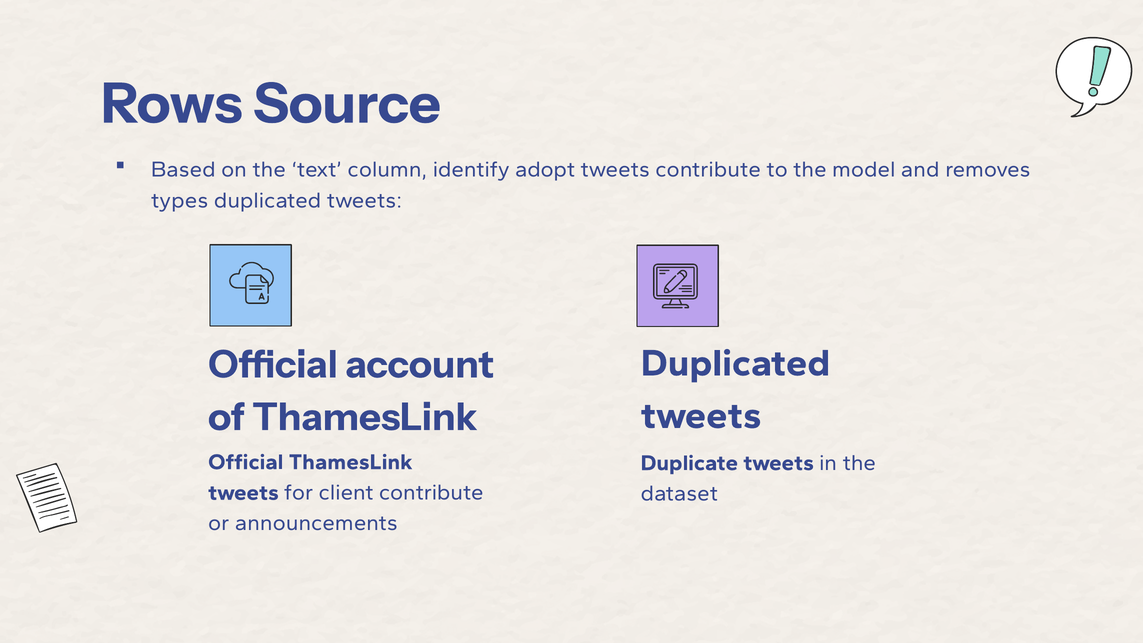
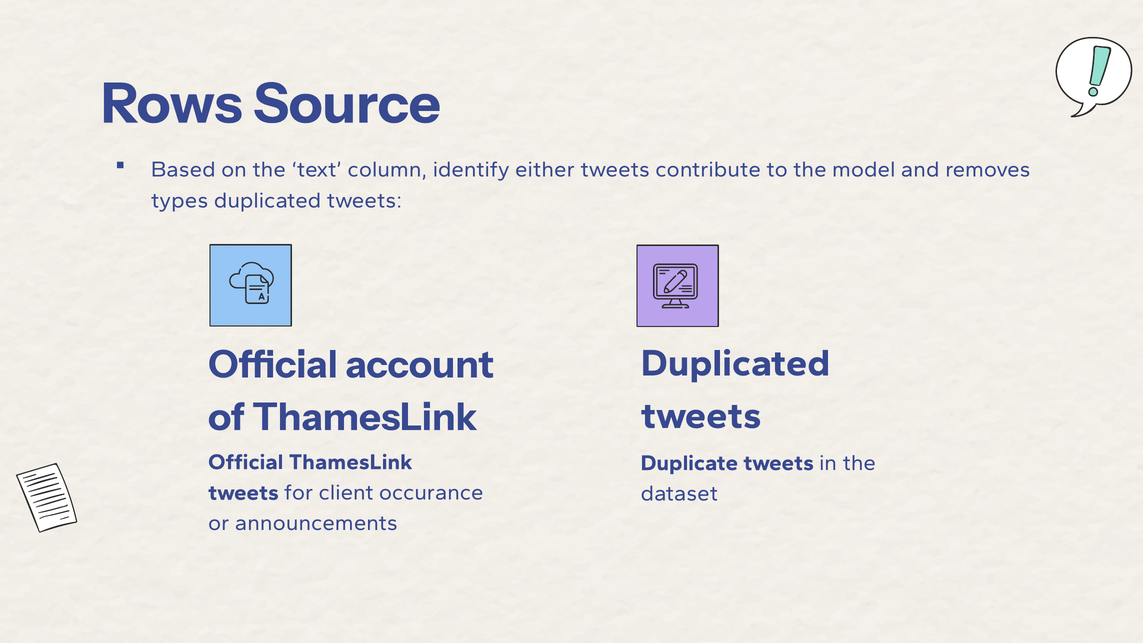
adopt: adopt -> either
client contribute: contribute -> occurance
